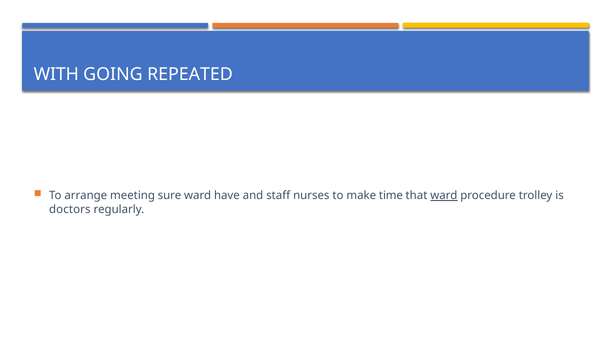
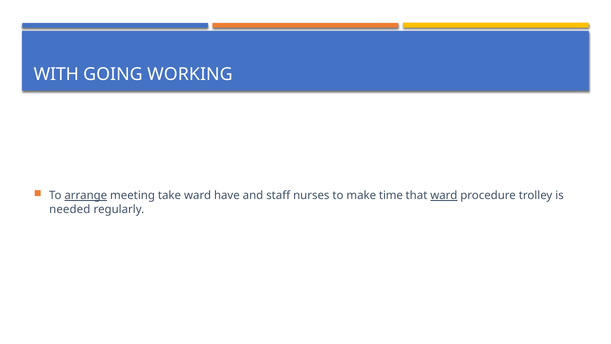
REPEATED: REPEATED -> WORKING
arrange underline: none -> present
sure: sure -> take
doctors: doctors -> needed
